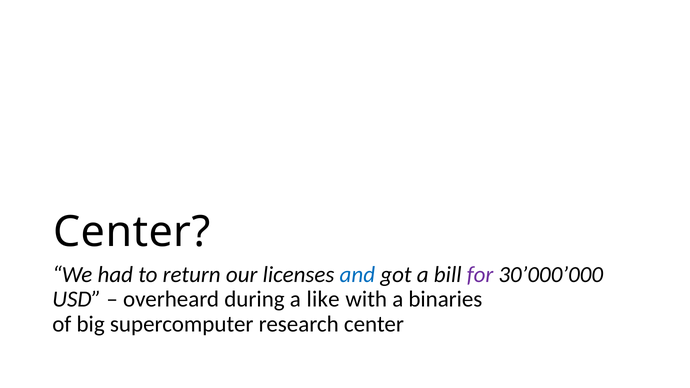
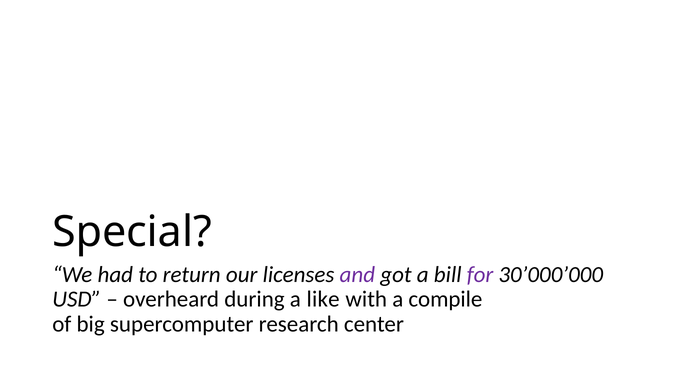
Center at (132, 232): Center -> Special
and colour: blue -> purple
binaries: binaries -> compile
